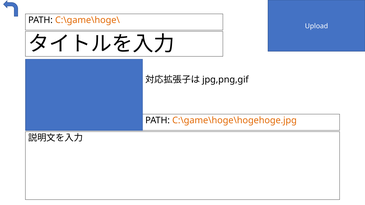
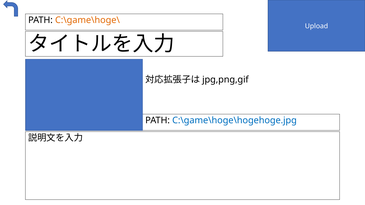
C:\game\hoge\hogehoge.jpg colour: orange -> blue
